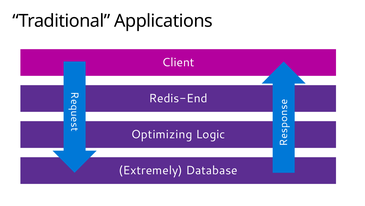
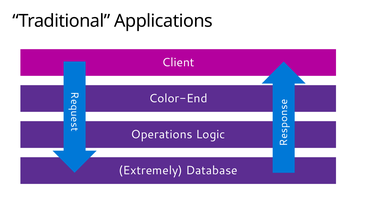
Redis-End: Redis-End -> Color-End
Optimizing: Optimizing -> Operations
